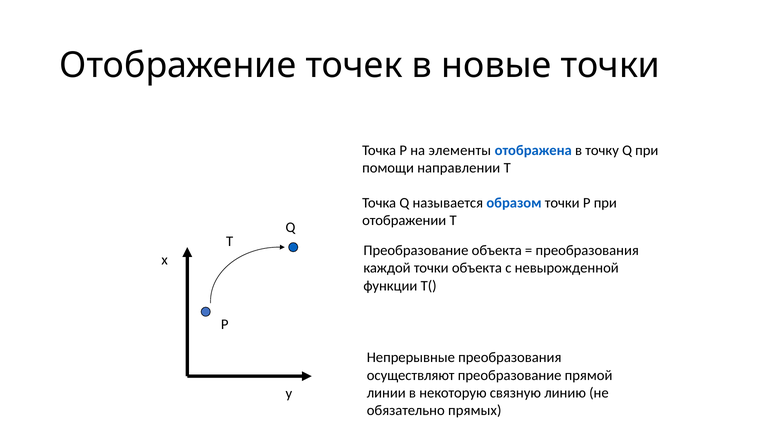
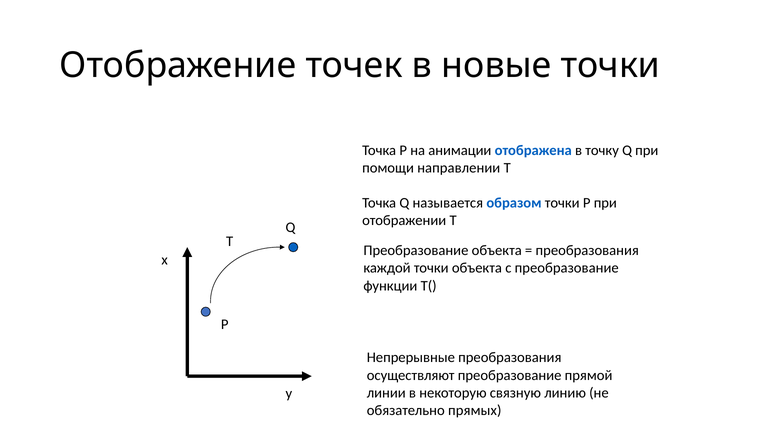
элементы: элементы -> анимации
с невырожденной: невырожденной -> преобразование
